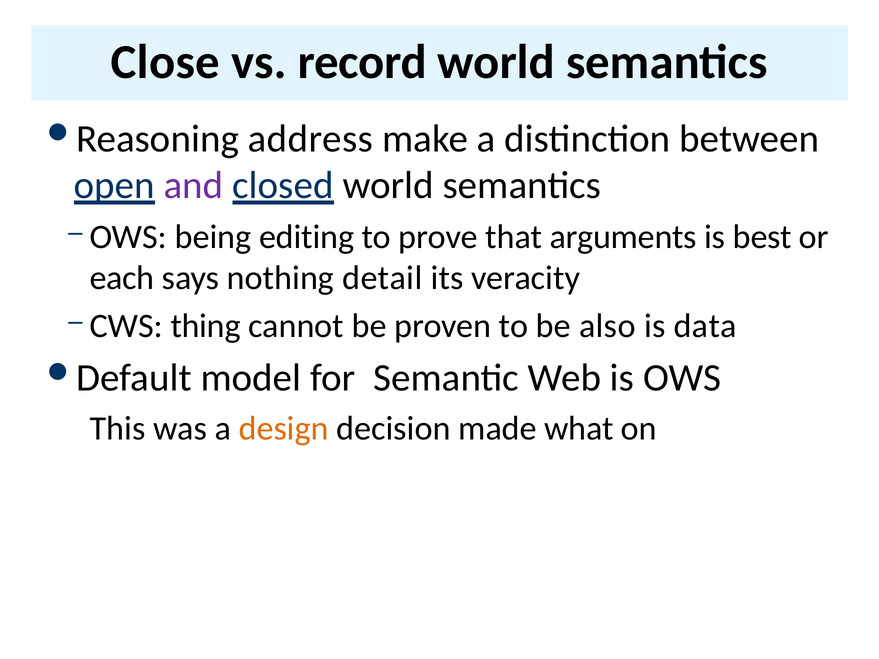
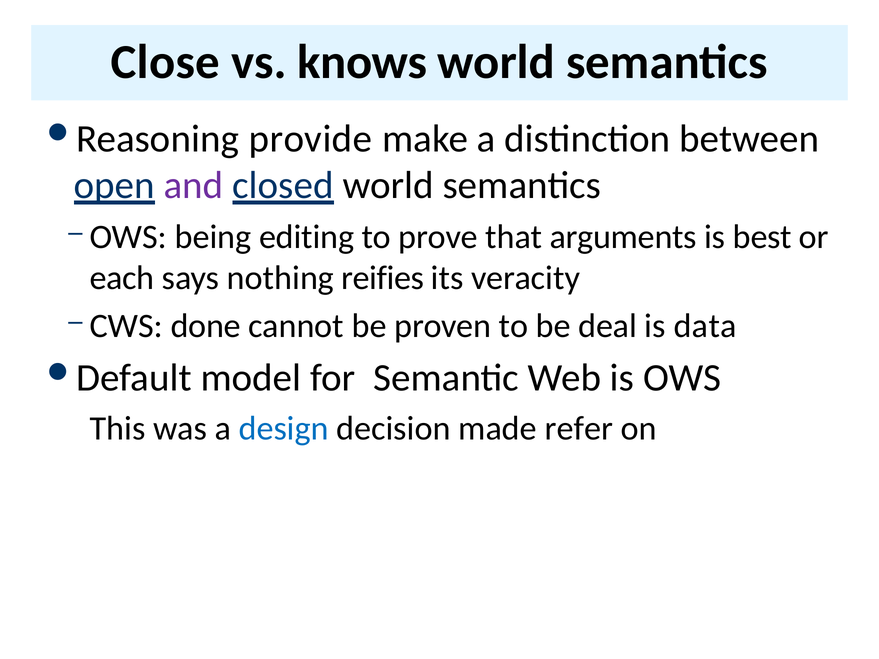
record: record -> knows
address: address -> provide
detail: detail -> reifies
thing: thing -> done
also: also -> deal
design colour: orange -> blue
what: what -> refer
